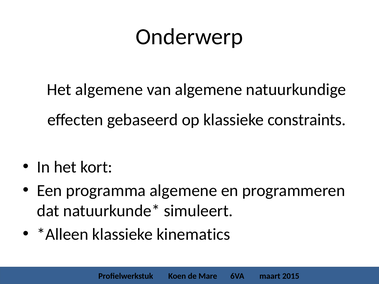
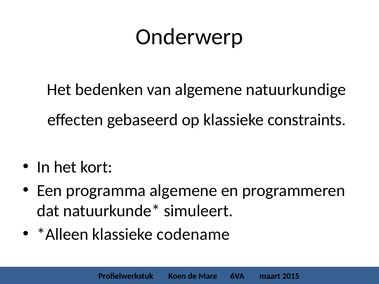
Het algemene: algemene -> bedenken
kinematics: kinematics -> codename
